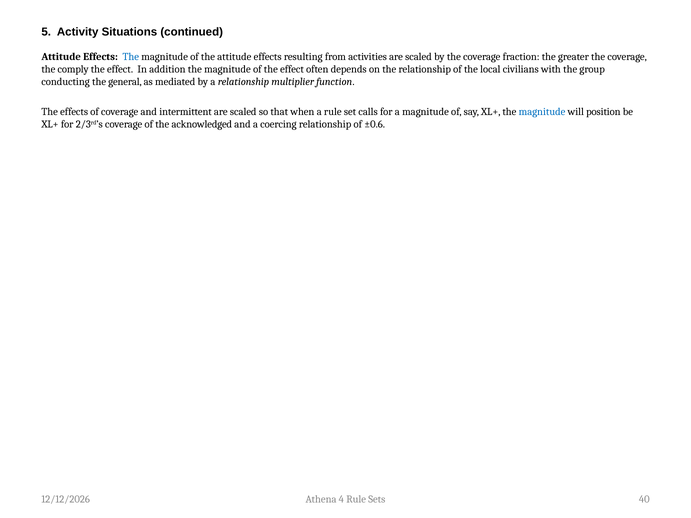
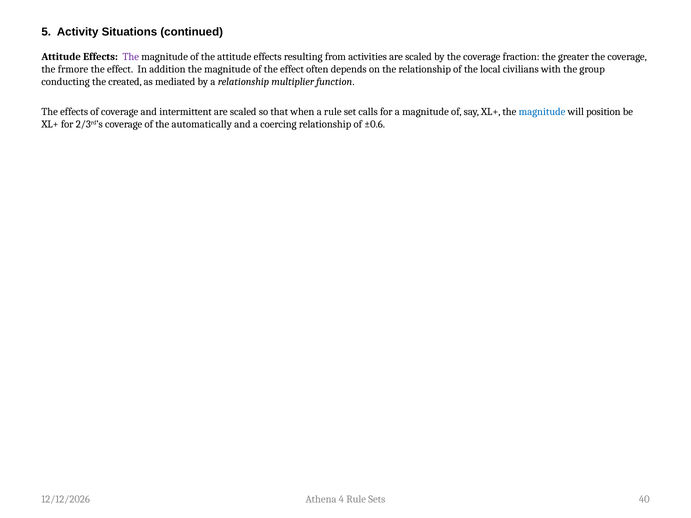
The at (131, 57) colour: blue -> purple
comply: comply -> frmore
general: general -> created
acknowledged: acknowledged -> automatically
